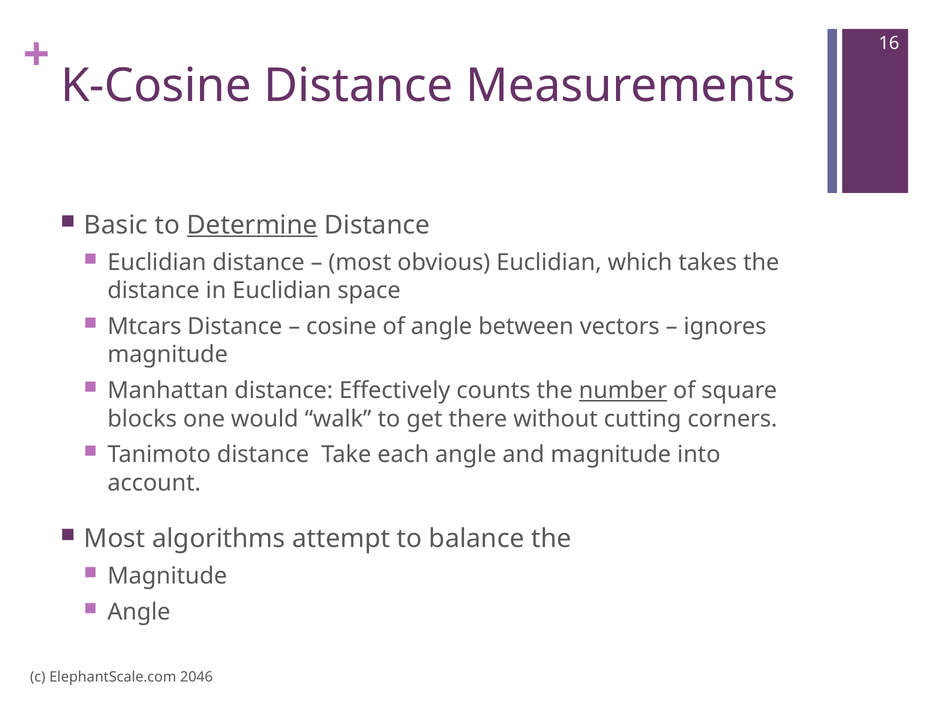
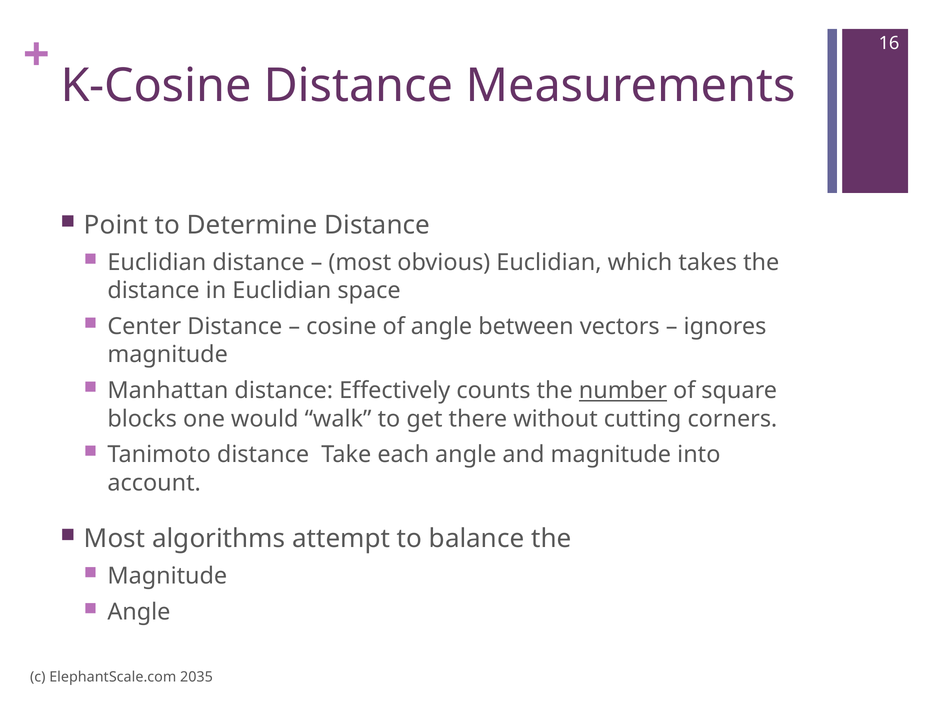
Basic: Basic -> Point
Determine underline: present -> none
Mtcars: Mtcars -> Center
2046: 2046 -> 2035
